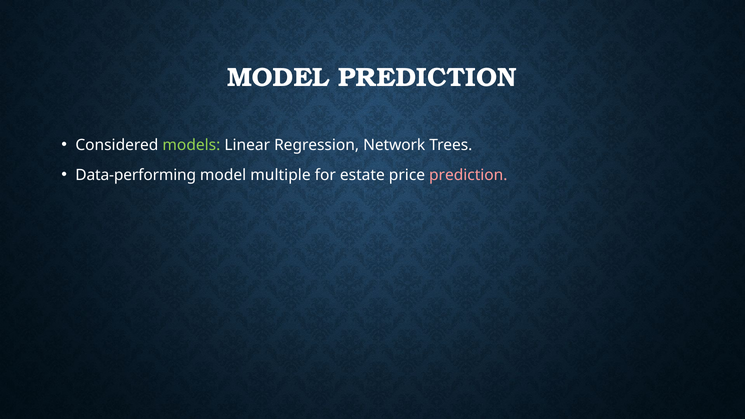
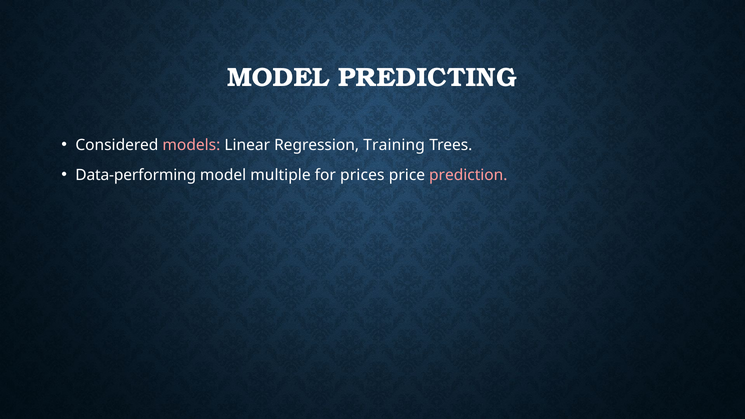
MODEL PREDICTION: PREDICTION -> PREDICTING
models colour: light green -> pink
Network: Network -> Training
estate: estate -> prices
